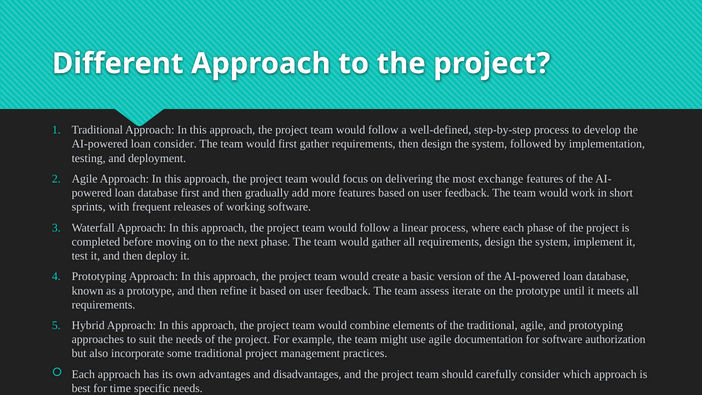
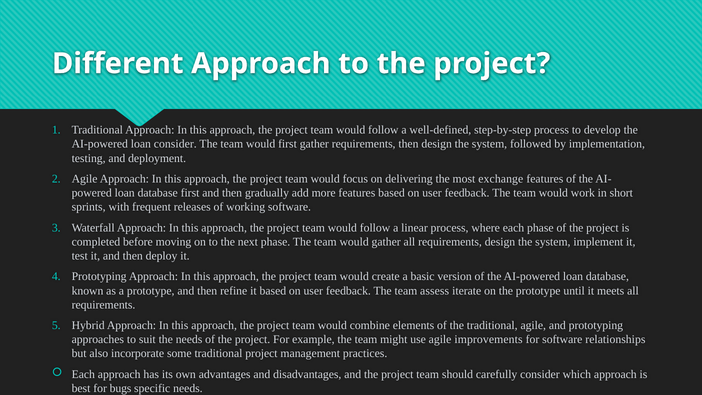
documentation: documentation -> improvements
authorization: authorization -> relationships
time: time -> bugs
